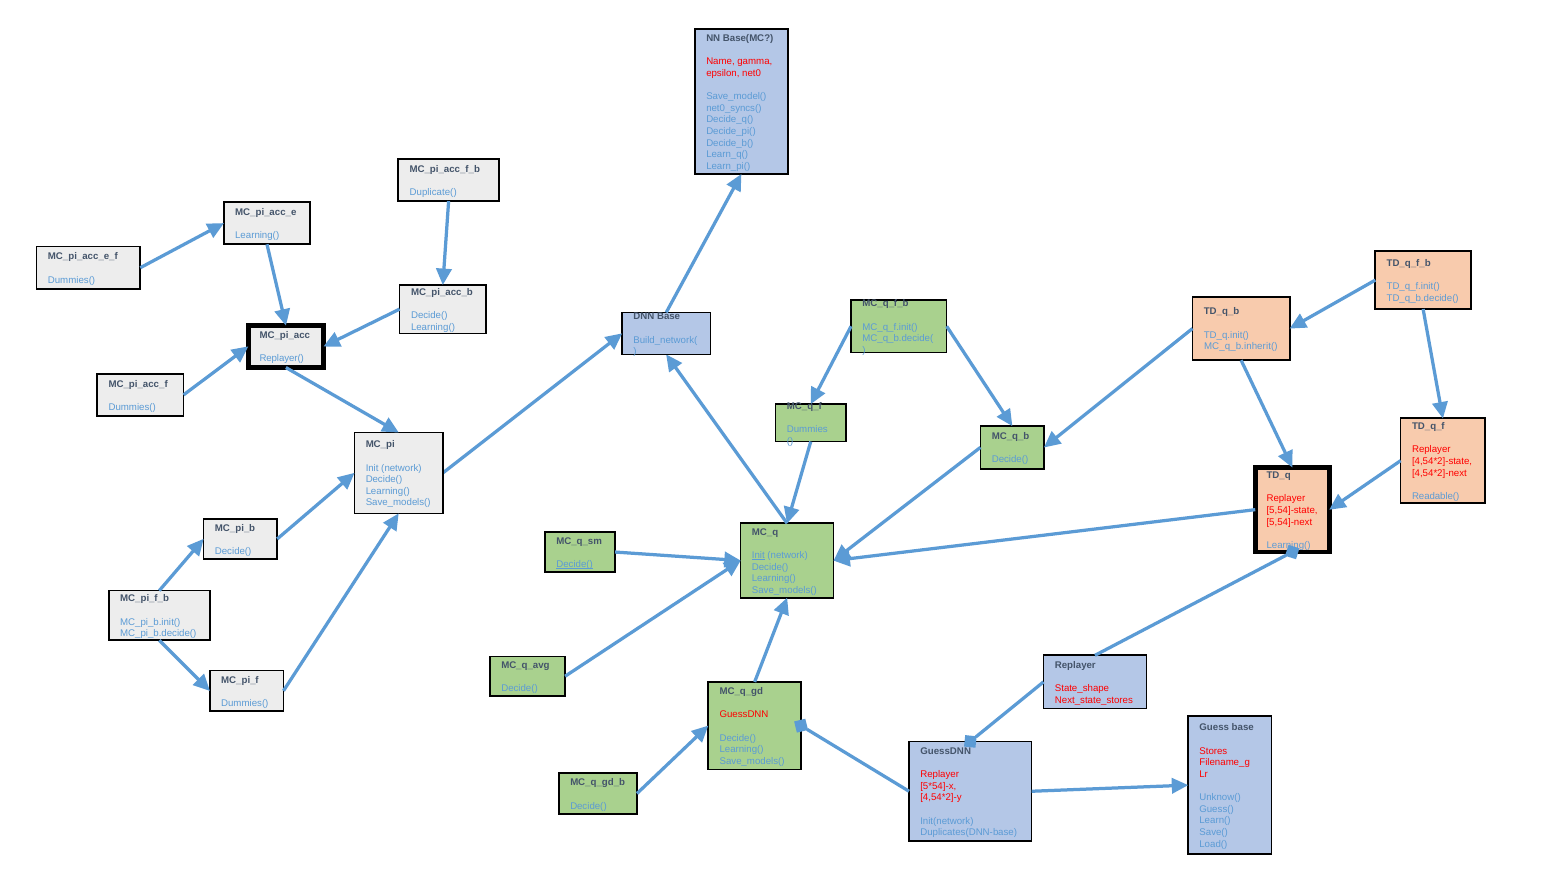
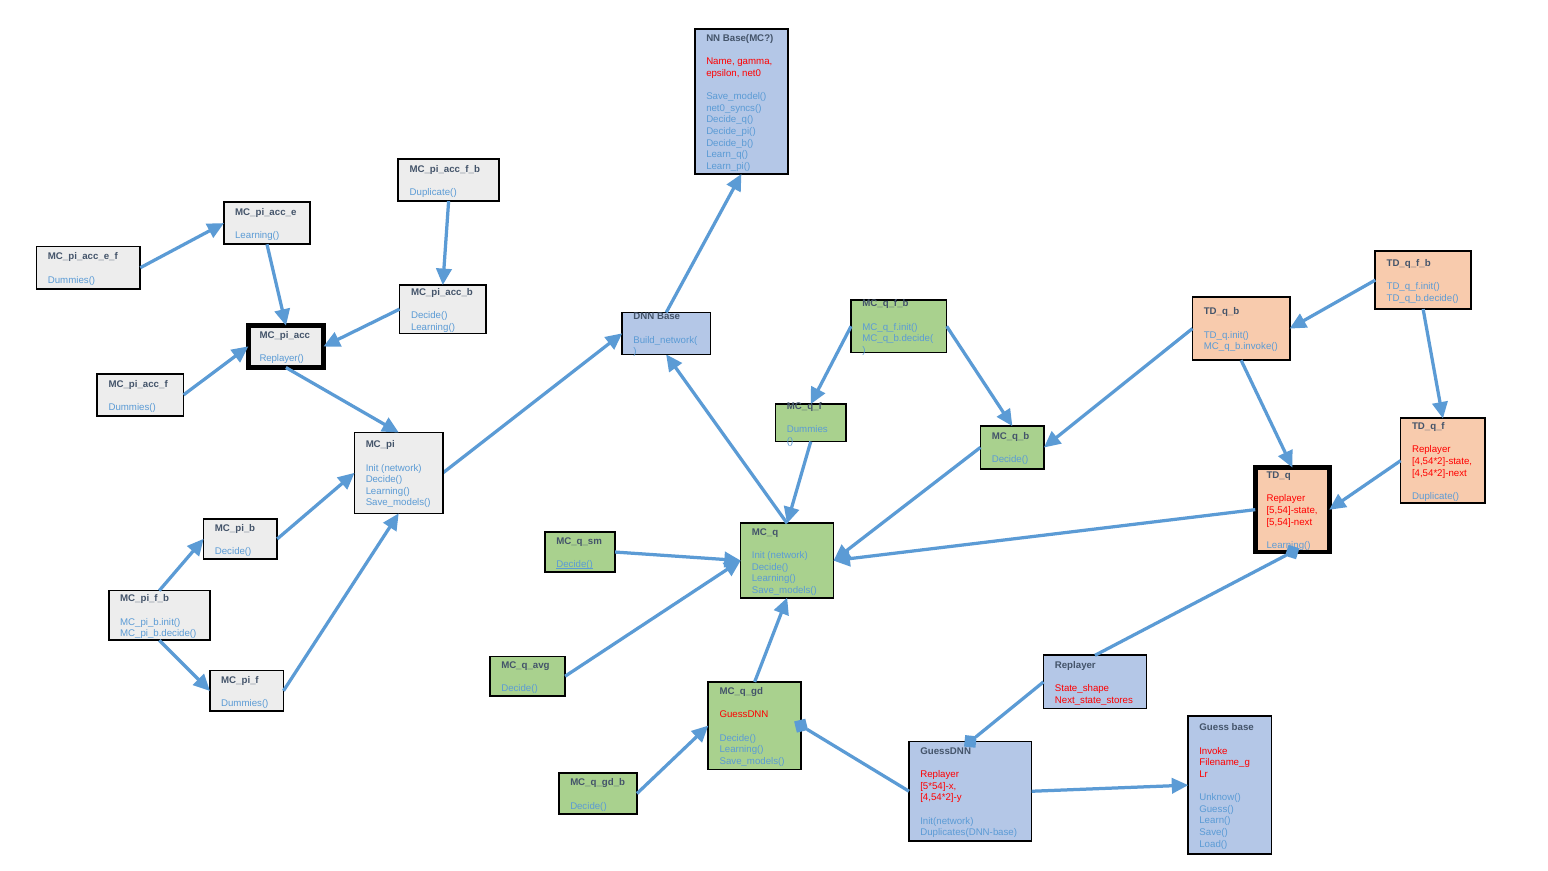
MC_q_b.inherit(: MC_q_b.inherit( -> MC_q_b.invoke(
Readable( at (1436, 496): Readable( -> Duplicate(
Init at (758, 555) underline: present -> none
Stores: Stores -> Invoke
